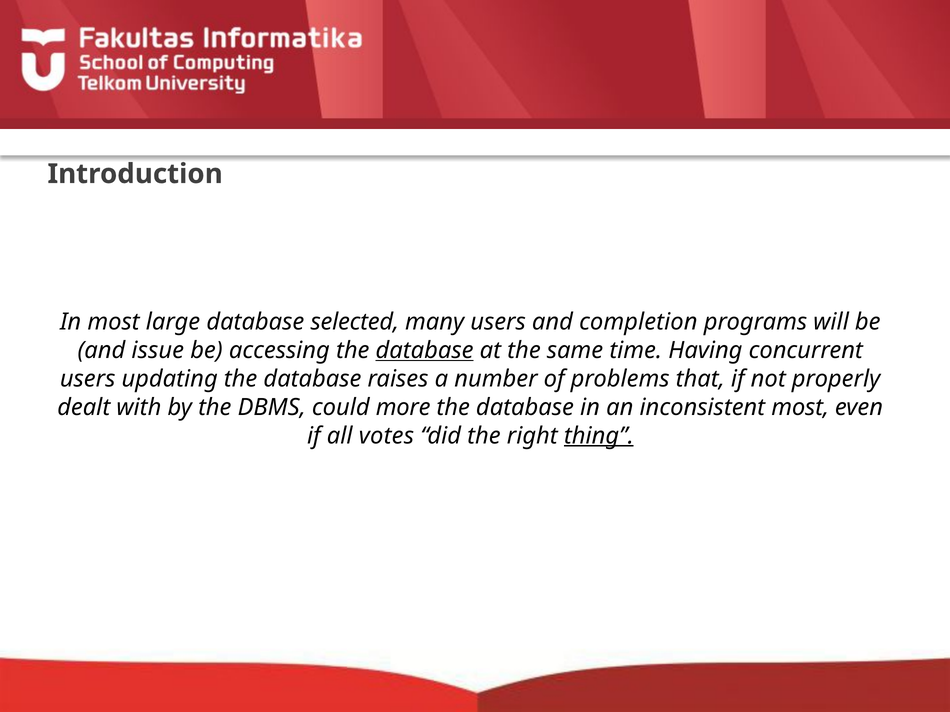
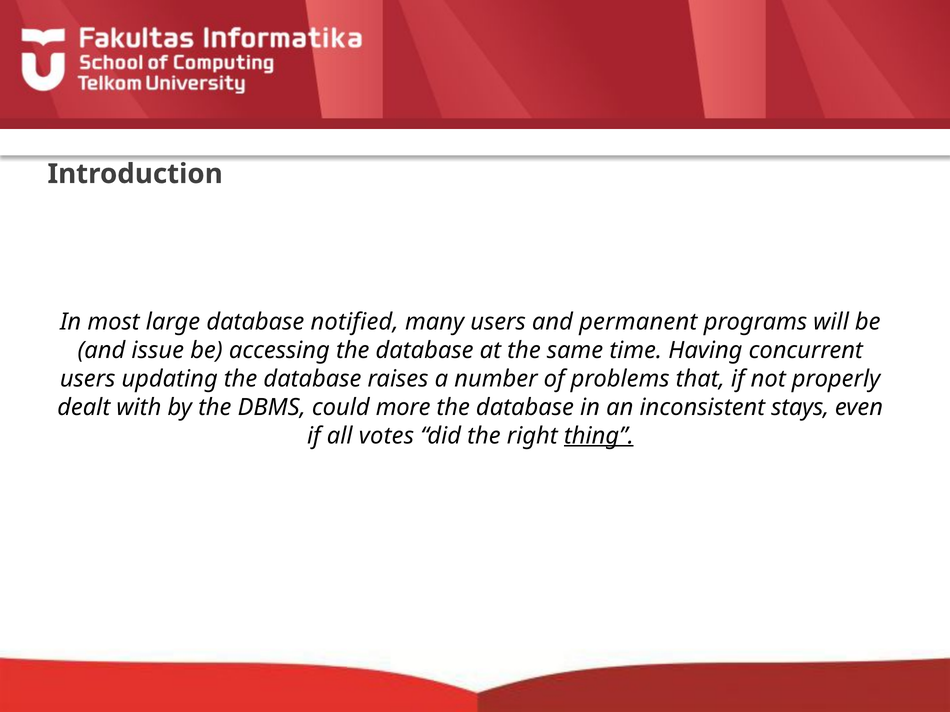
selected: selected -> notified
completion: completion -> permanent
database at (425, 351) underline: present -> none
inconsistent most: most -> stays
